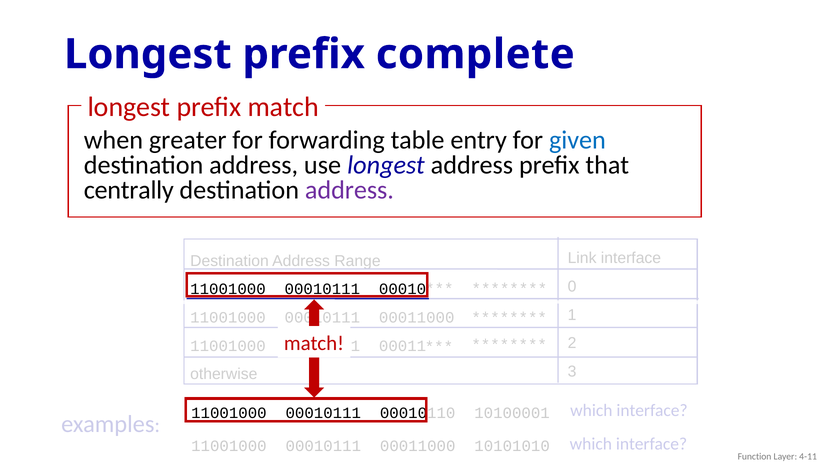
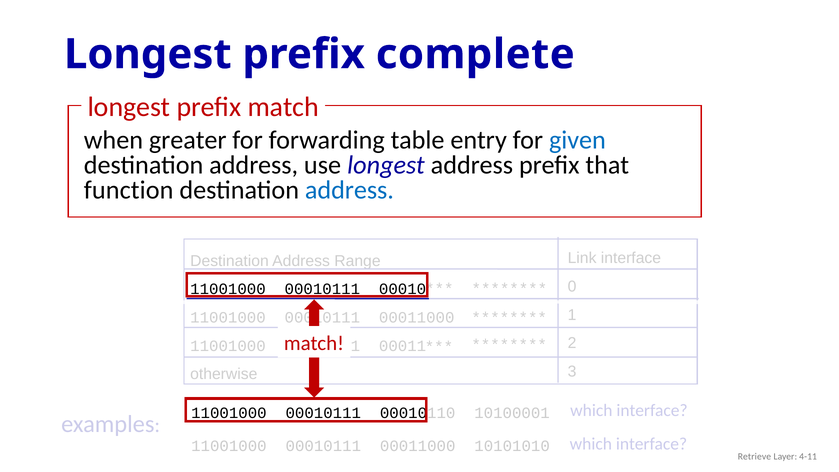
centrally: centrally -> function
address at (349, 190) colour: purple -> blue
Function: Function -> Retrieve
